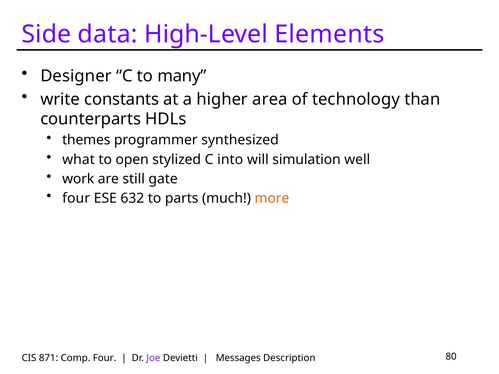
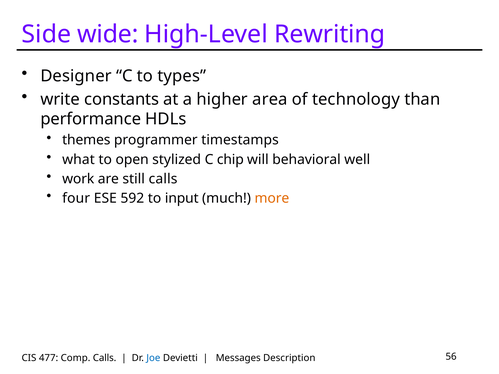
data: data -> wide
Elements: Elements -> Rewriting
many: many -> types
counterparts: counterparts -> performance
synthesized: synthesized -> timestamps
into: into -> chip
simulation: simulation -> behavioral
still gate: gate -> calls
632: 632 -> 592
parts: parts -> input
871: 871 -> 477
Comp Four: Four -> Calls
Joe colour: purple -> blue
80: 80 -> 56
